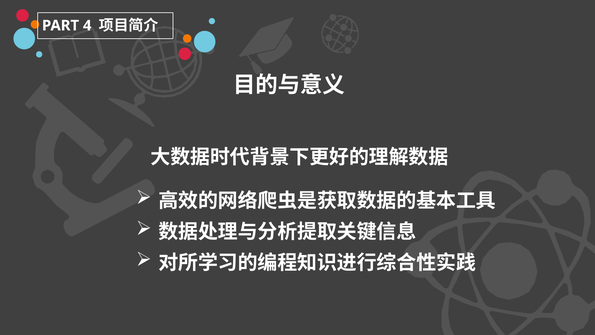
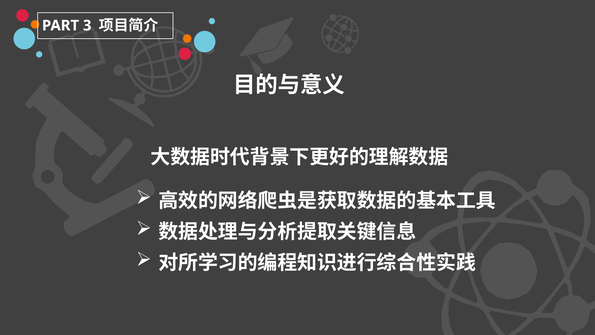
4: 4 -> 3
